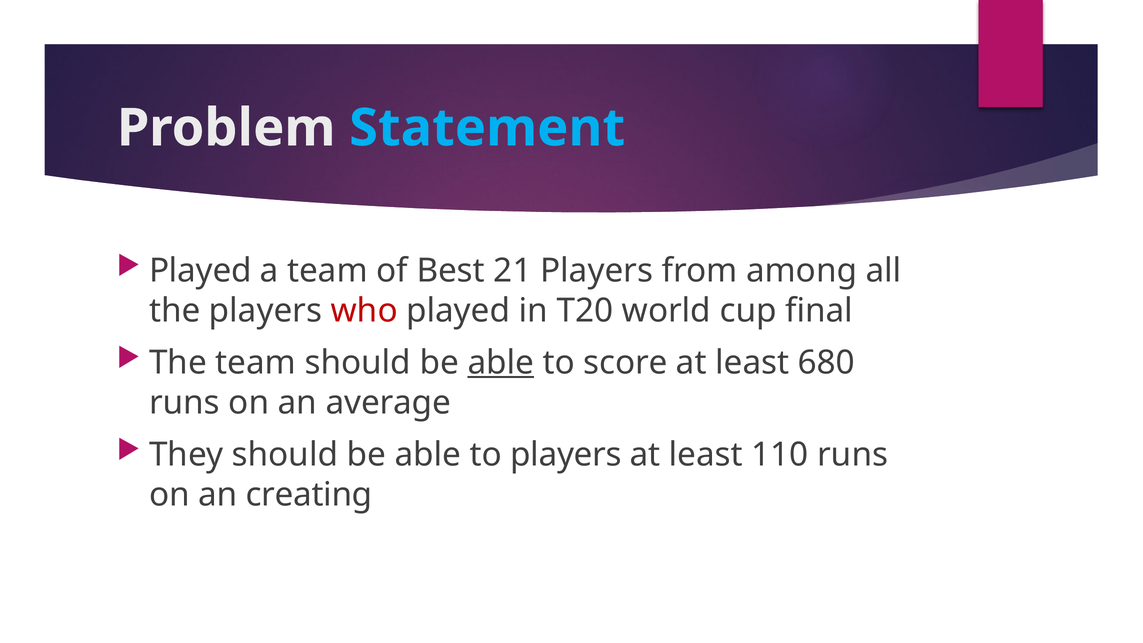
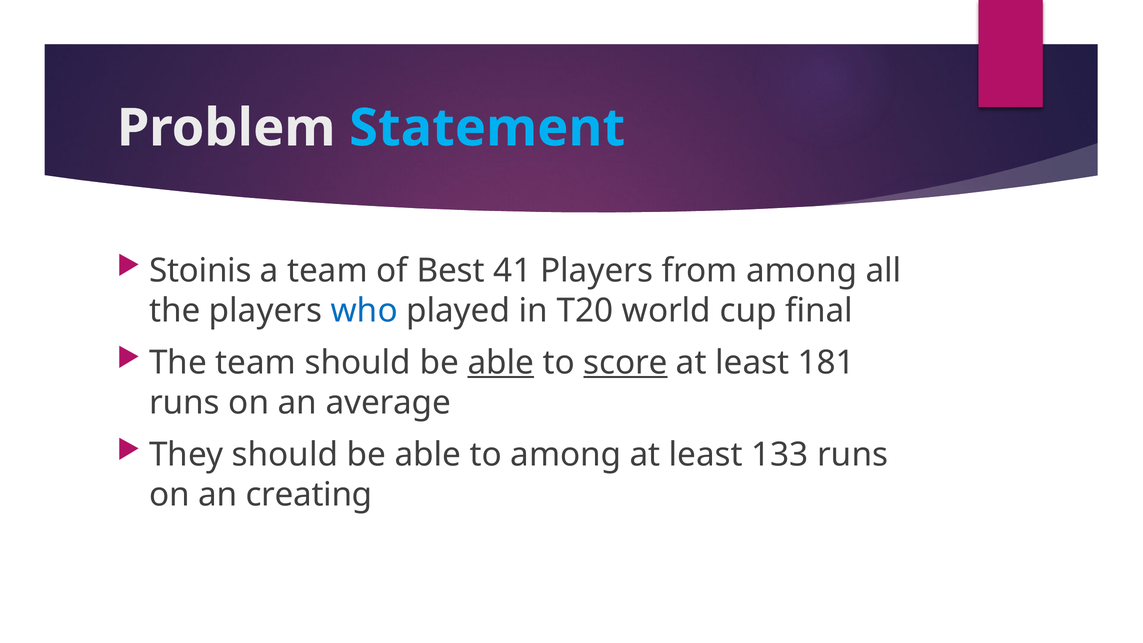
Played at (200, 271): Played -> Stoinis
21: 21 -> 41
who colour: red -> blue
score underline: none -> present
680: 680 -> 181
to players: players -> among
110: 110 -> 133
